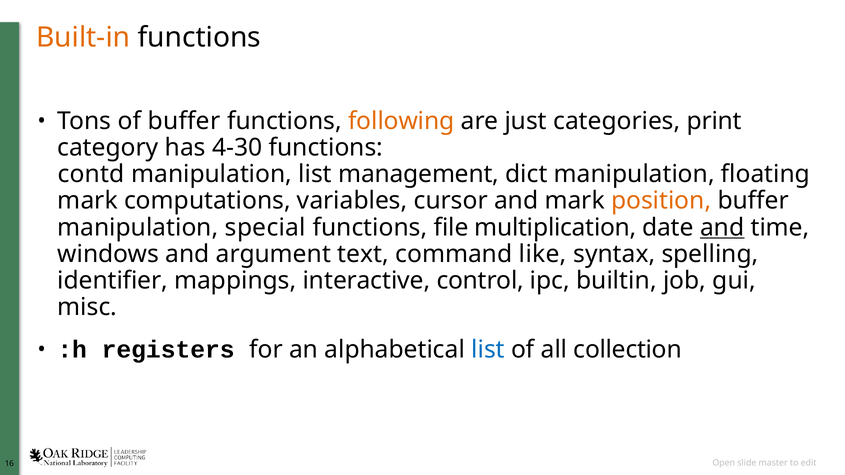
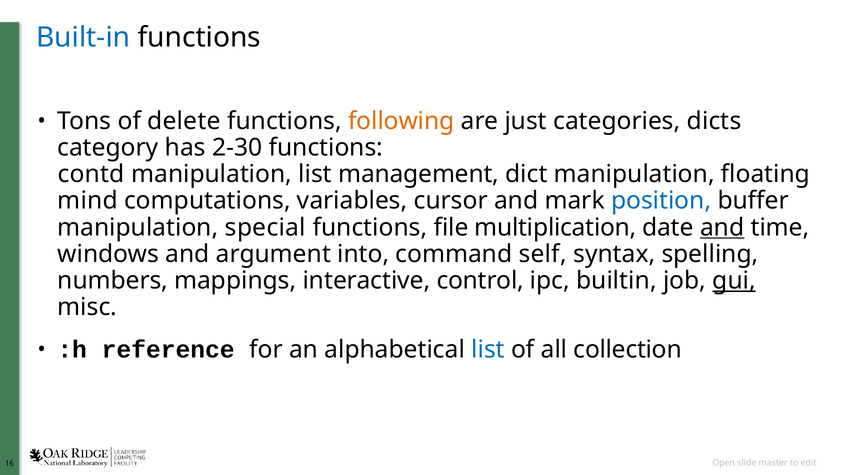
Built-in colour: orange -> blue
of buffer: buffer -> delete
print: print -> dicts
4-30: 4-30 -> 2-30
mark at (88, 201): mark -> mind
position colour: orange -> blue
text: text -> into
like: like -> self
identifier: identifier -> numbers
gui underline: none -> present
registers: registers -> reference
